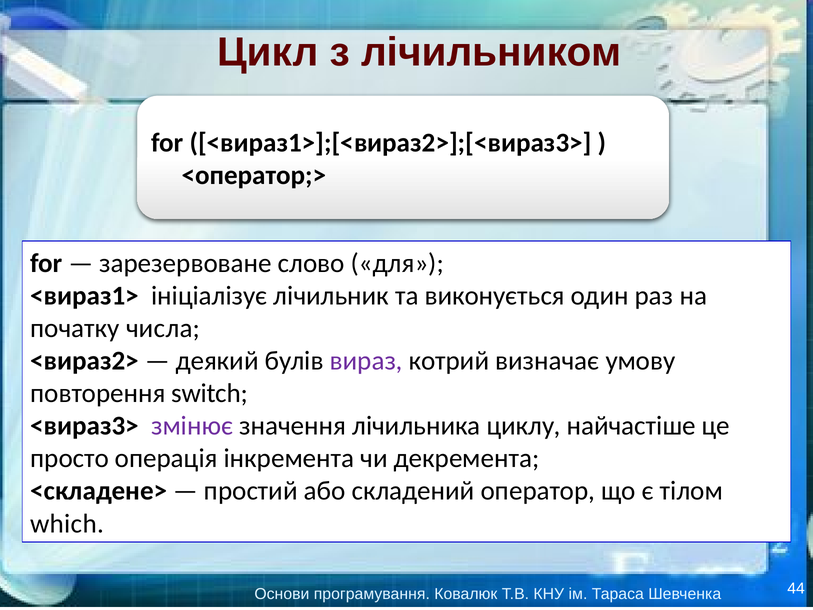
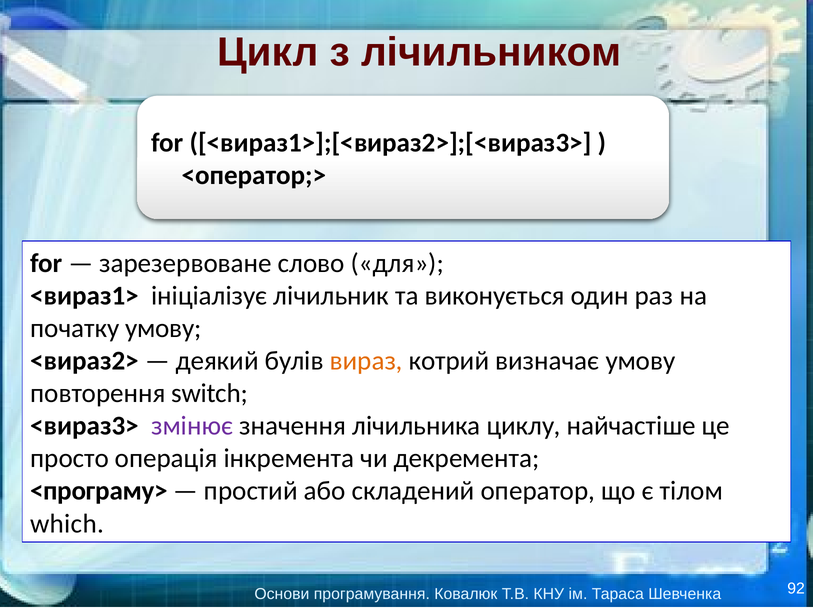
початку числа: числа -> умову
вираз colour: purple -> orange
<складене>: <складене> -> <програму>
44: 44 -> 92
